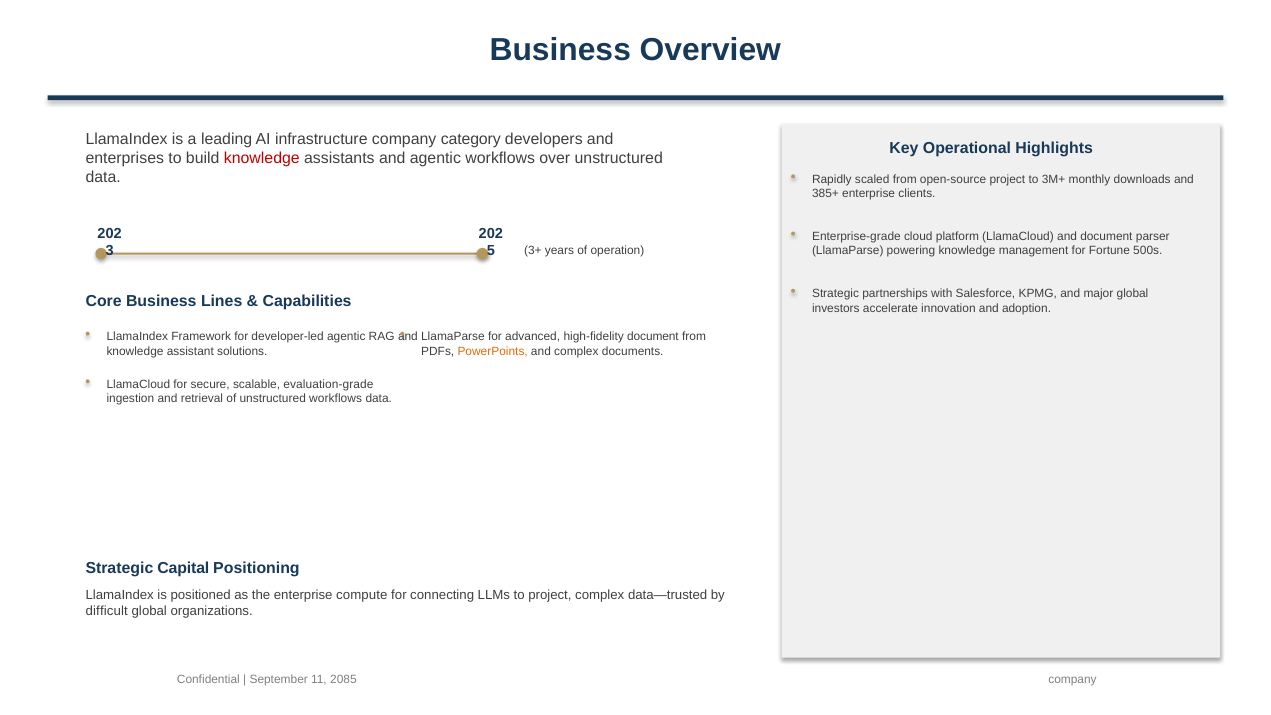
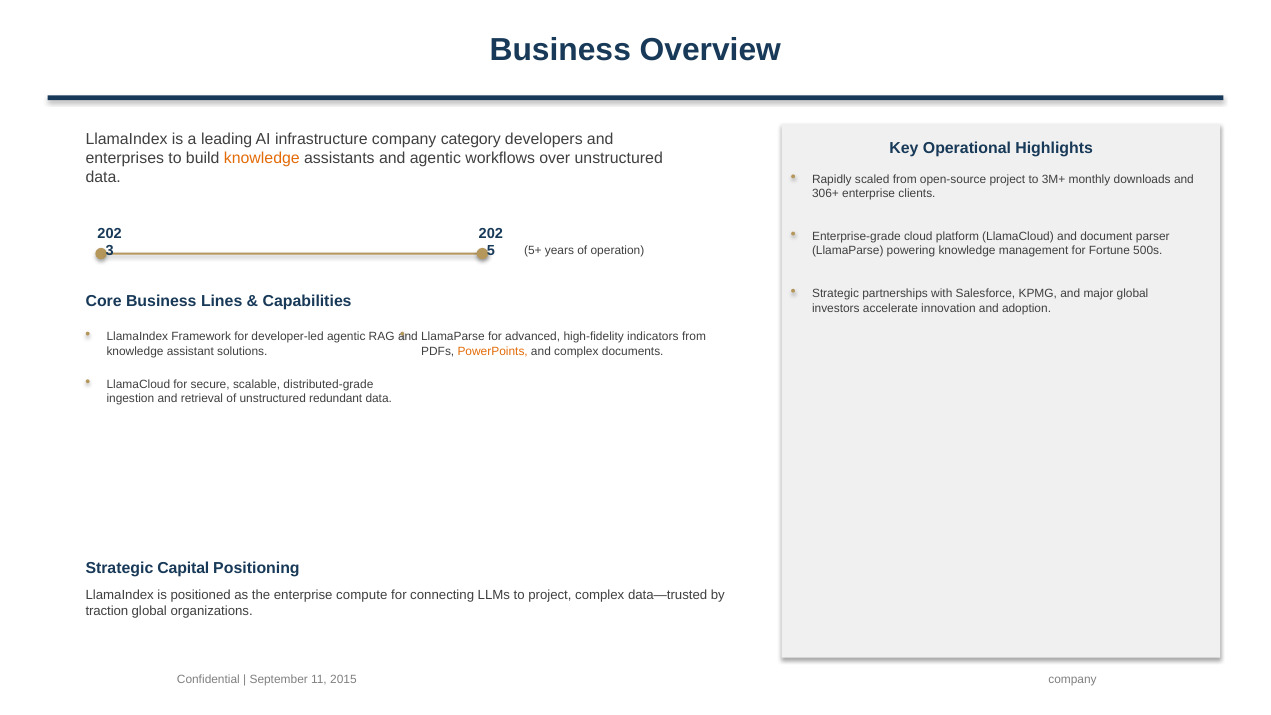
knowledge at (262, 158) colour: red -> orange
385+: 385+ -> 306+
3+: 3+ -> 5+
high-fidelity document: document -> indicators
evaluation-grade: evaluation-grade -> distributed-grade
unstructured workflows: workflows -> redundant
difficult: difficult -> traction
2085: 2085 -> 2015
